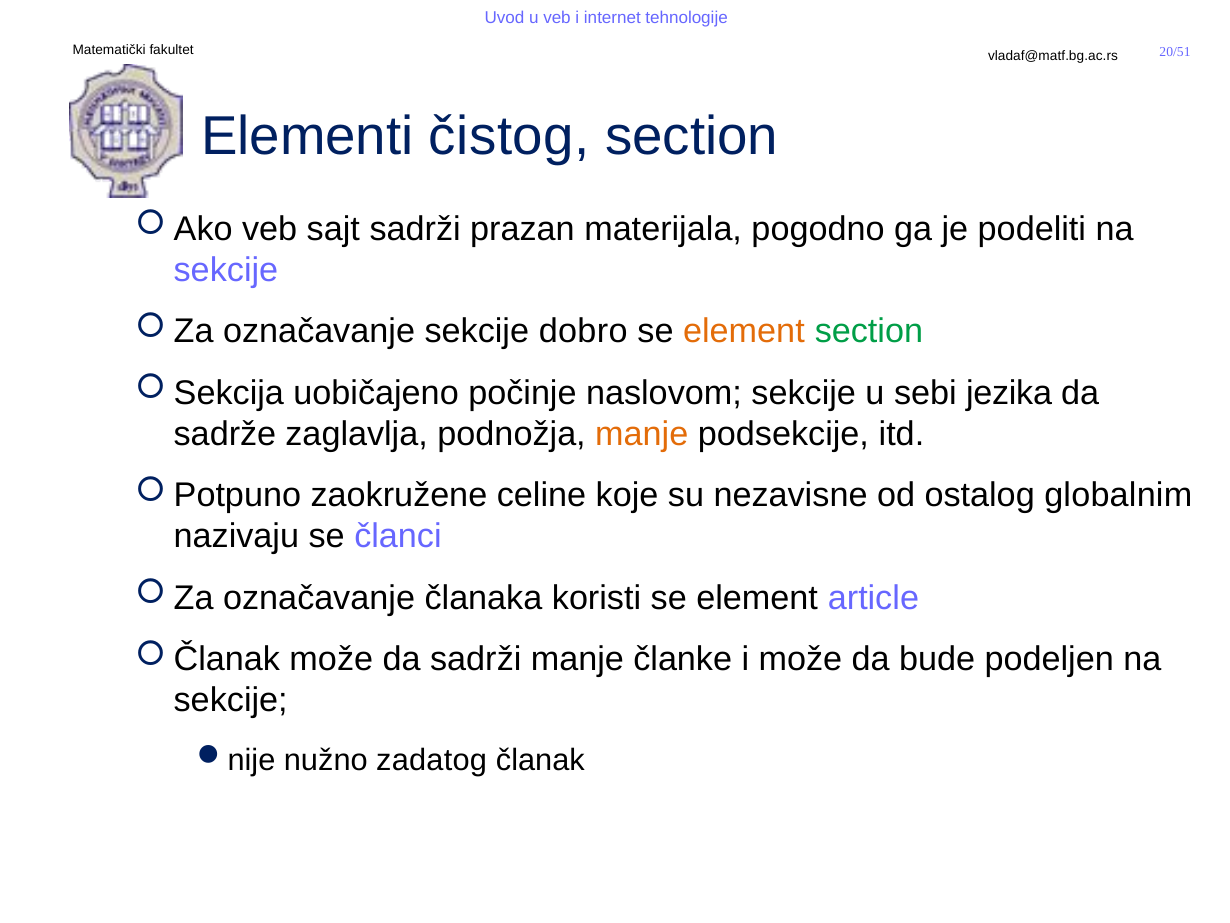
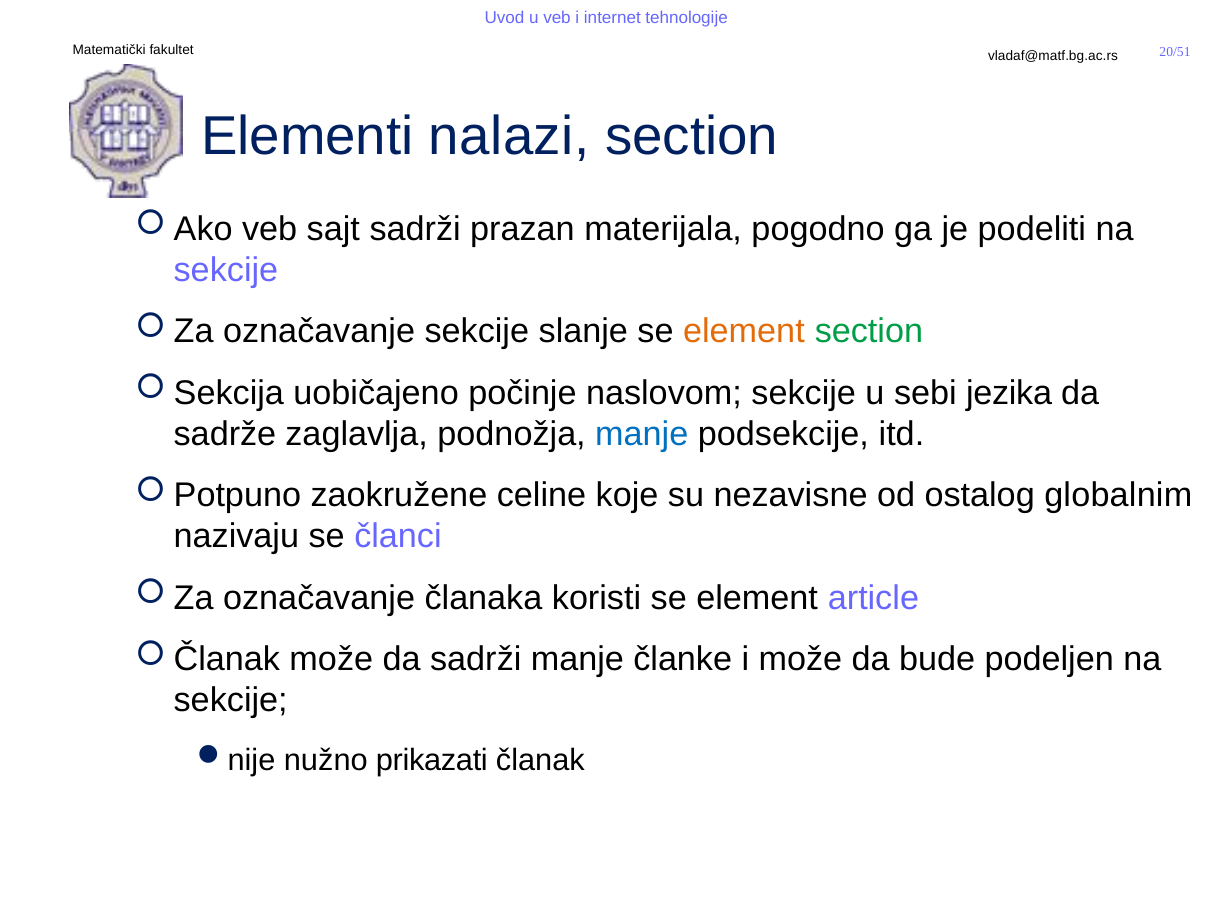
čistog: čistog -> nalazi
dobro: dobro -> slanje
manje at (642, 434) colour: orange -> blue
zadatog: zadatog -> prikazati
